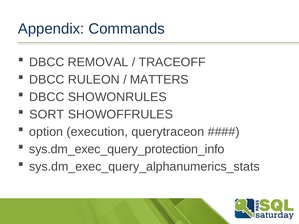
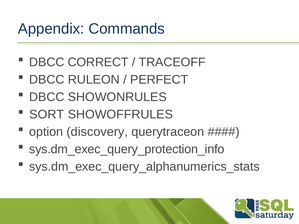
REMOVAL: REMOVAL -> CORRECT
MATTERS: MATTERS -> PERFECT
execution: execution -> discovery
